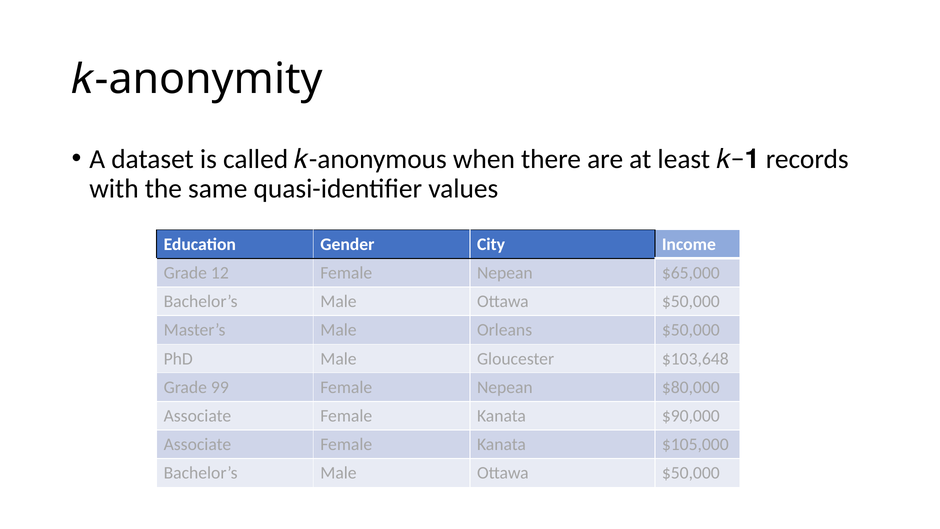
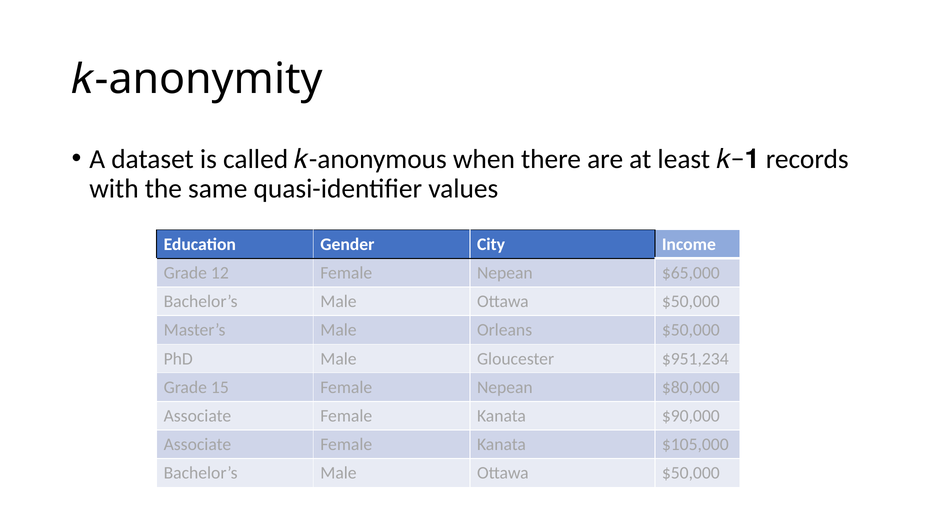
$103,648: $103,648 -> $951,234
99: 99 -> 15
